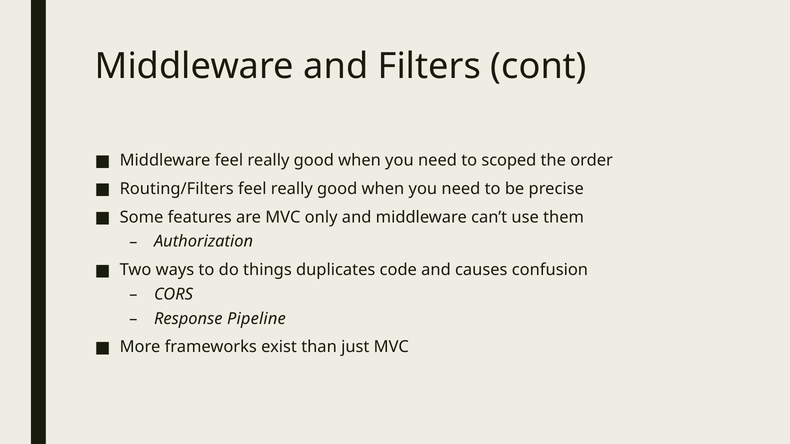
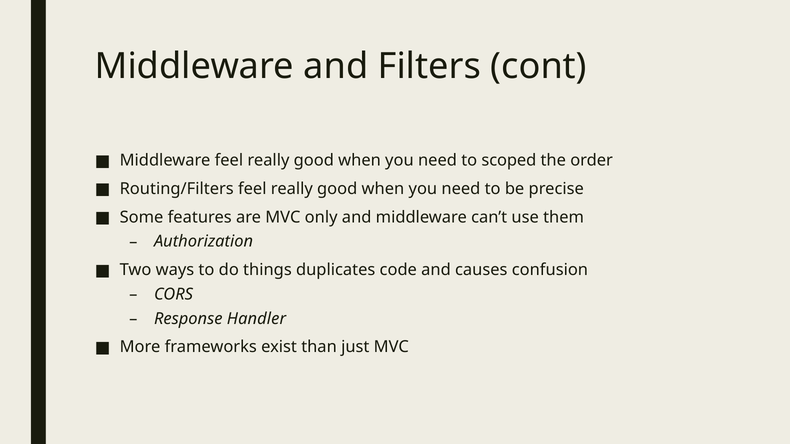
Pipeline: Pipeline -> Handler
